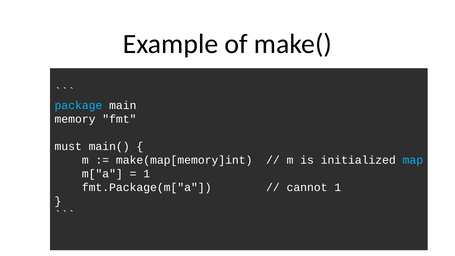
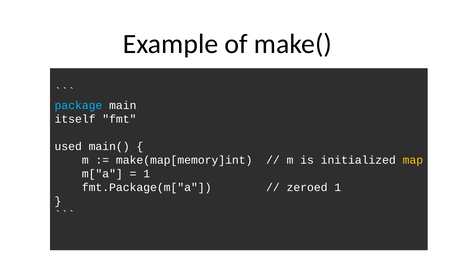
memory: memory -> itself
must: must -> used
map colour: light blue -> yellow
cannot: cannot -> zeroed
